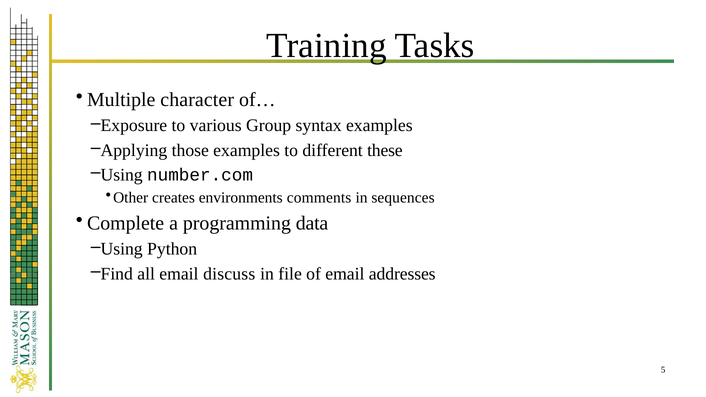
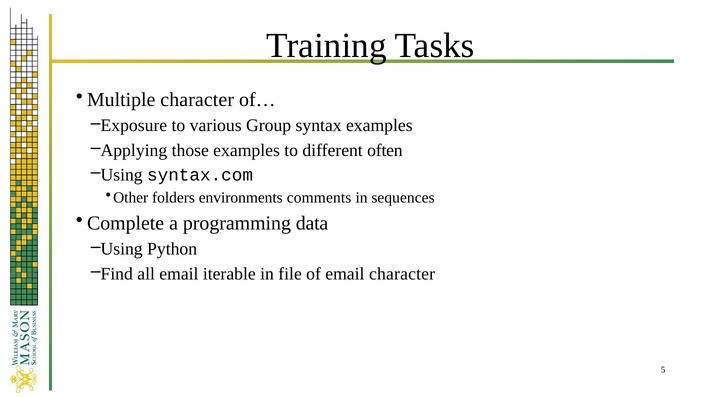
these: these -> often
number.com: number.com -> syntax.com
creates: creates -> folders
discuss: discuss -> iterable
email addresses: addresses -> character
